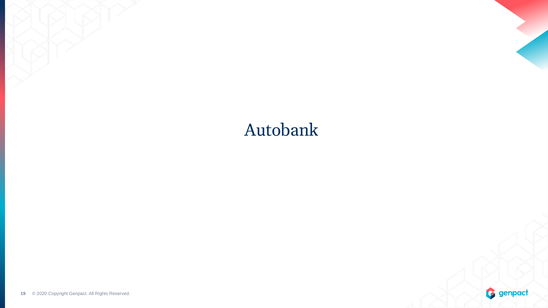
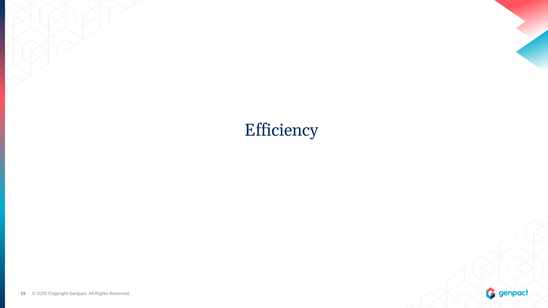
Autobank: Autobank -> Efficiency
